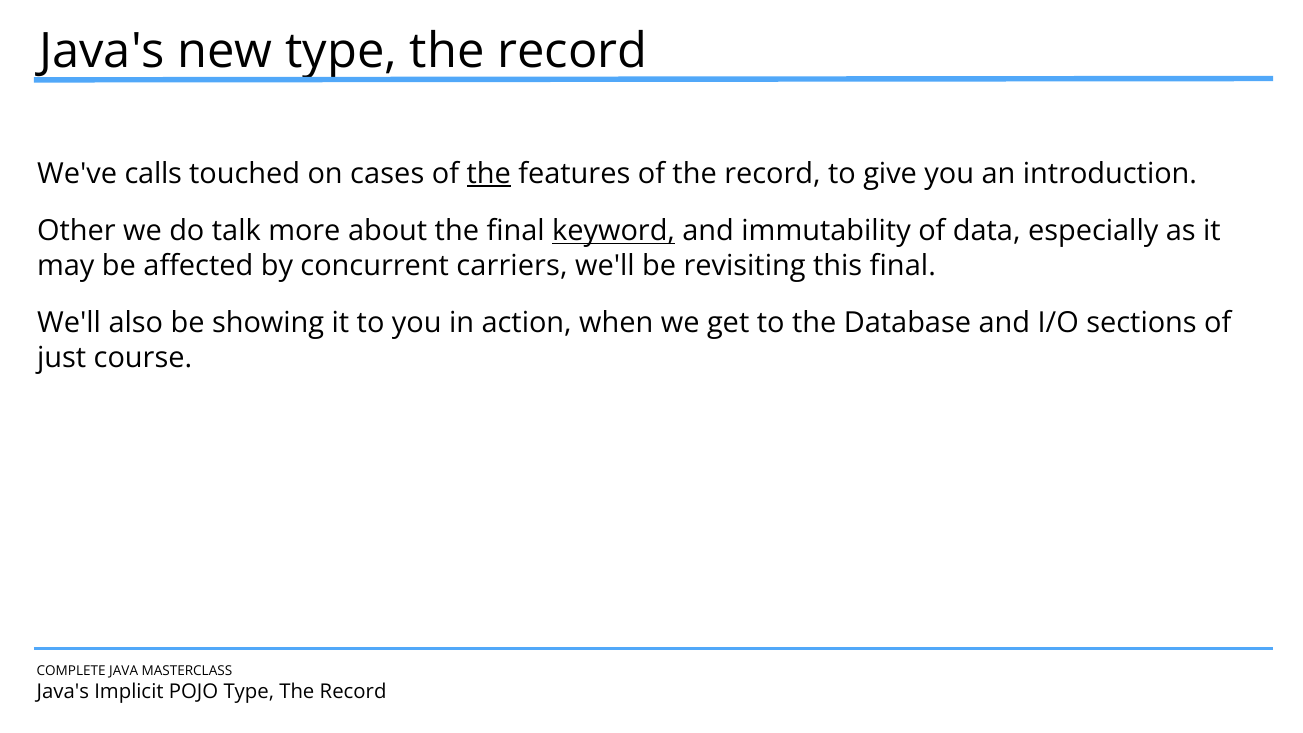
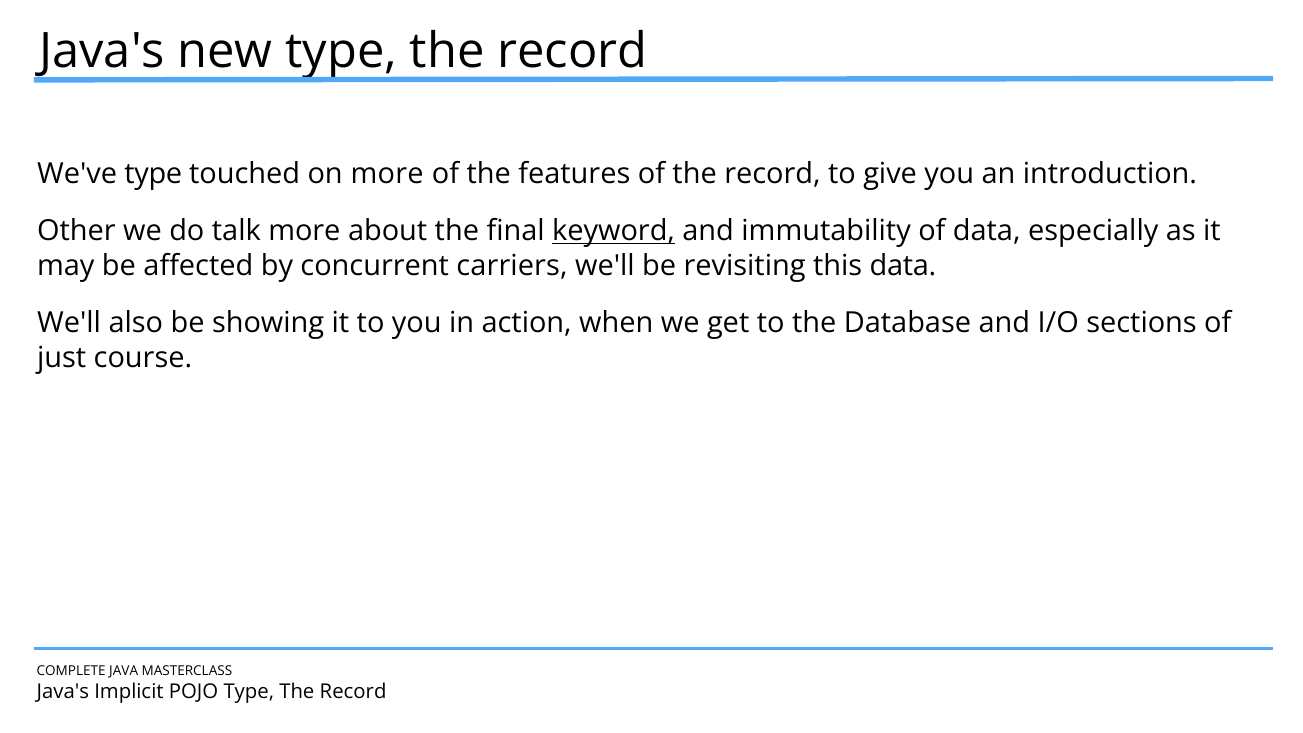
We've calls: calls -> type
on cases: cases -> more
the at (489, 174) underline: present -> none
this final: final -> data
